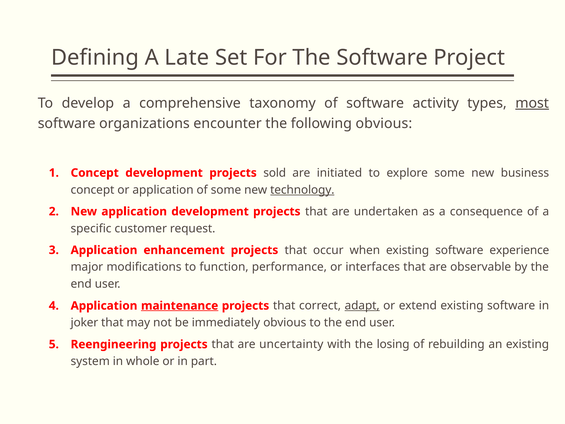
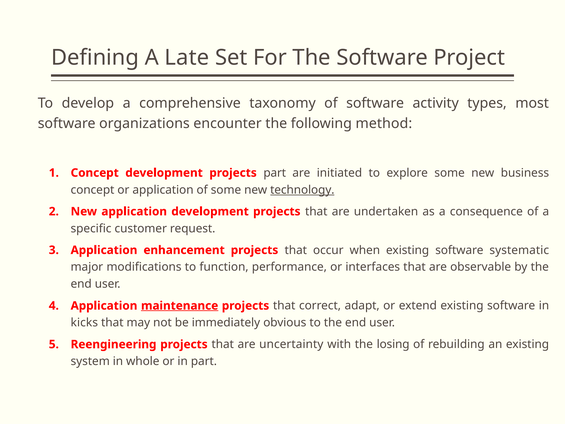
most underline: present -> none
following obvious: obvious -> method
projects sold: sold -> part
experience: experience -> systematic
adapt underline: present -> none
joker: joker -> kicks
